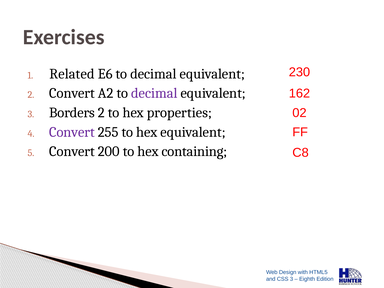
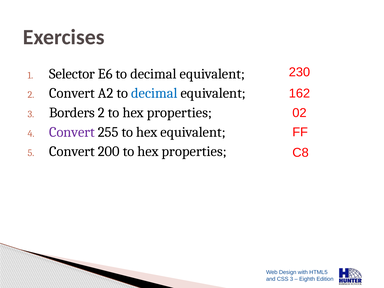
Related: Related -> Selector
decimal at (154, 93) colour: purple -> blue
200 to hex containing: containing -> properties
